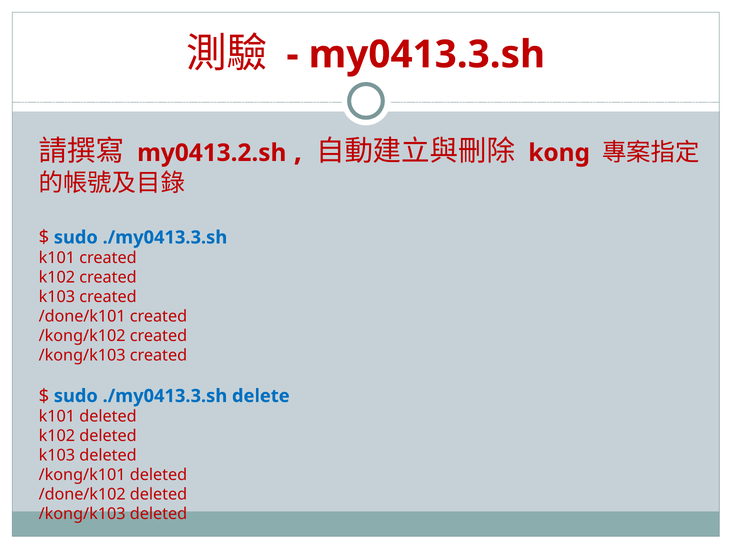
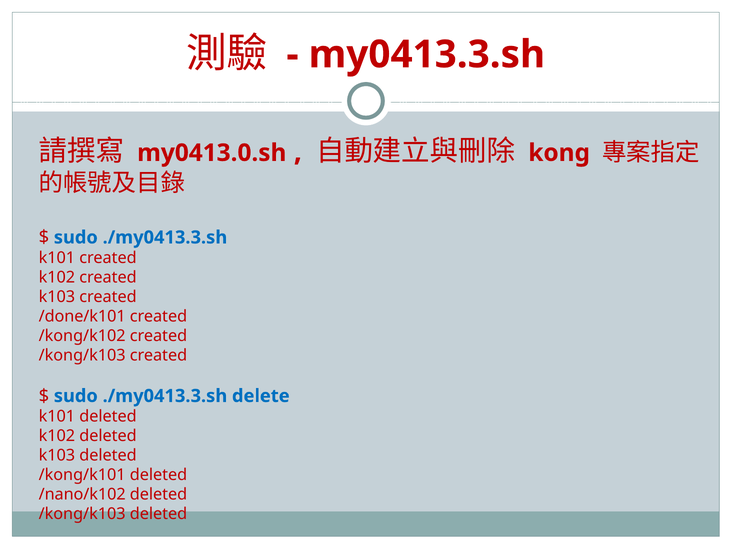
my0413.2.sh: my0413.2.sh -> my0413.0.sh
/done/k102: /done/k102 -> /nano/k102
